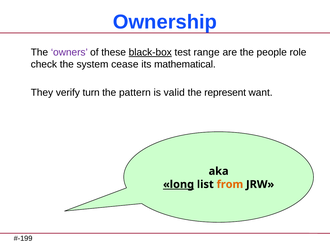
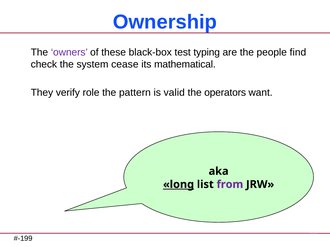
black-box underline: present -> none
range: range -> typing
role: role -> find
turn: turn -> role
represent: represent -> operators
from colour: orange -> purple
